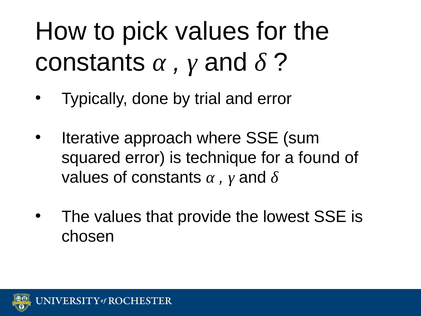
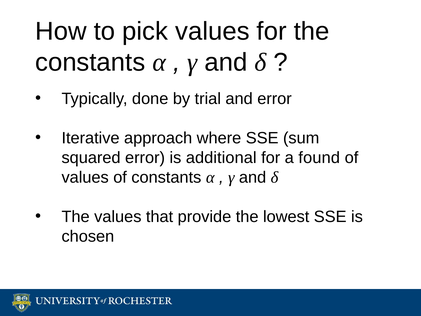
technique: technique -> additional
